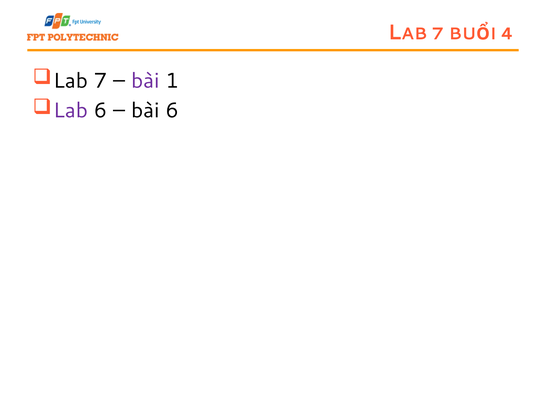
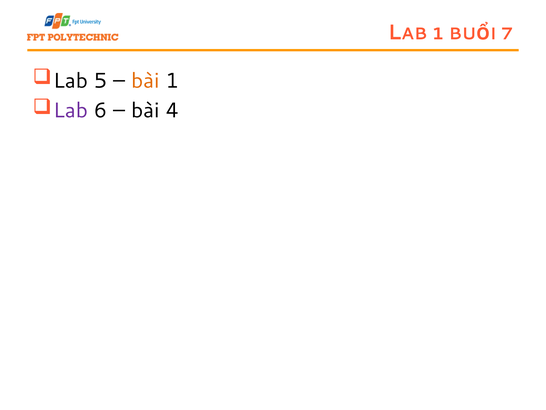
7 at (438, 34): 7 -> 1
4: 4 -> 7
Lab 7: 7 -> 5
bài at (145, 81) colour: purple -> orange
bài 6: 6 -> 4
